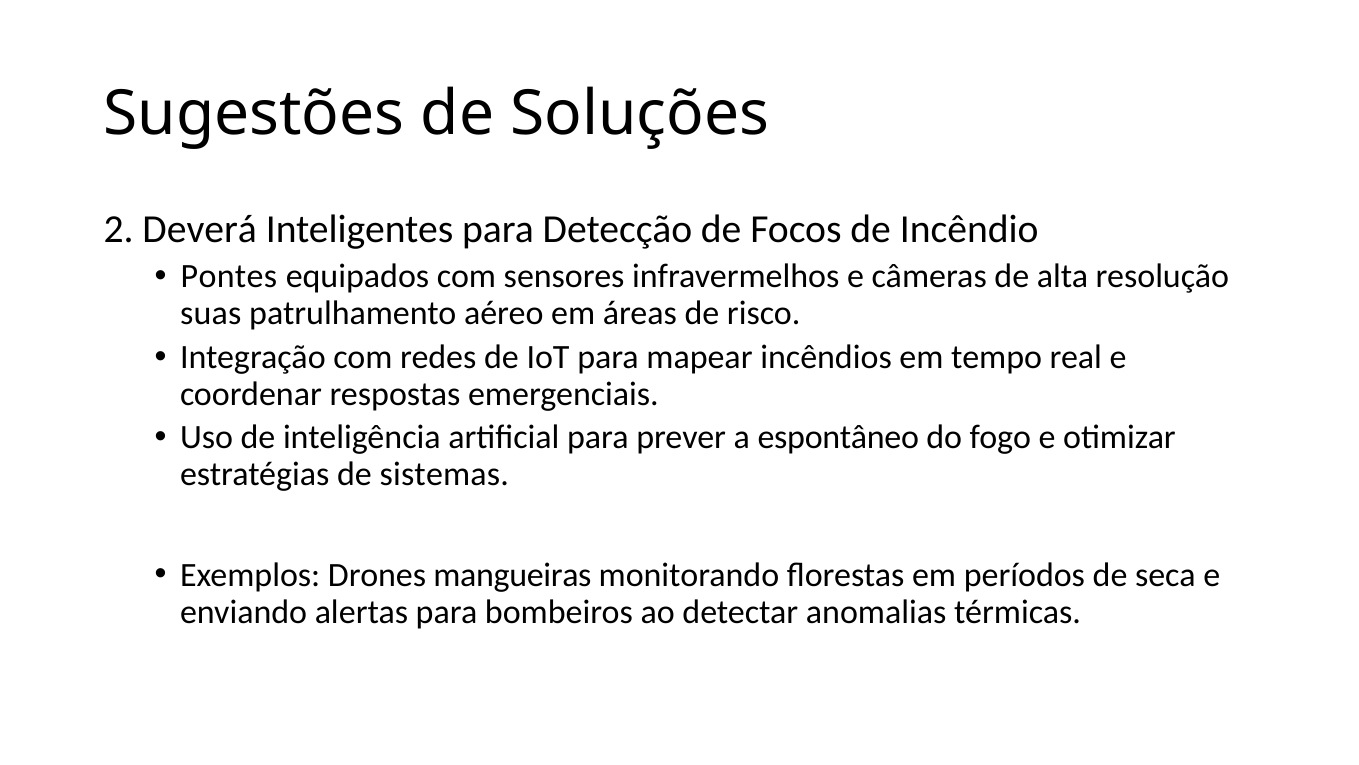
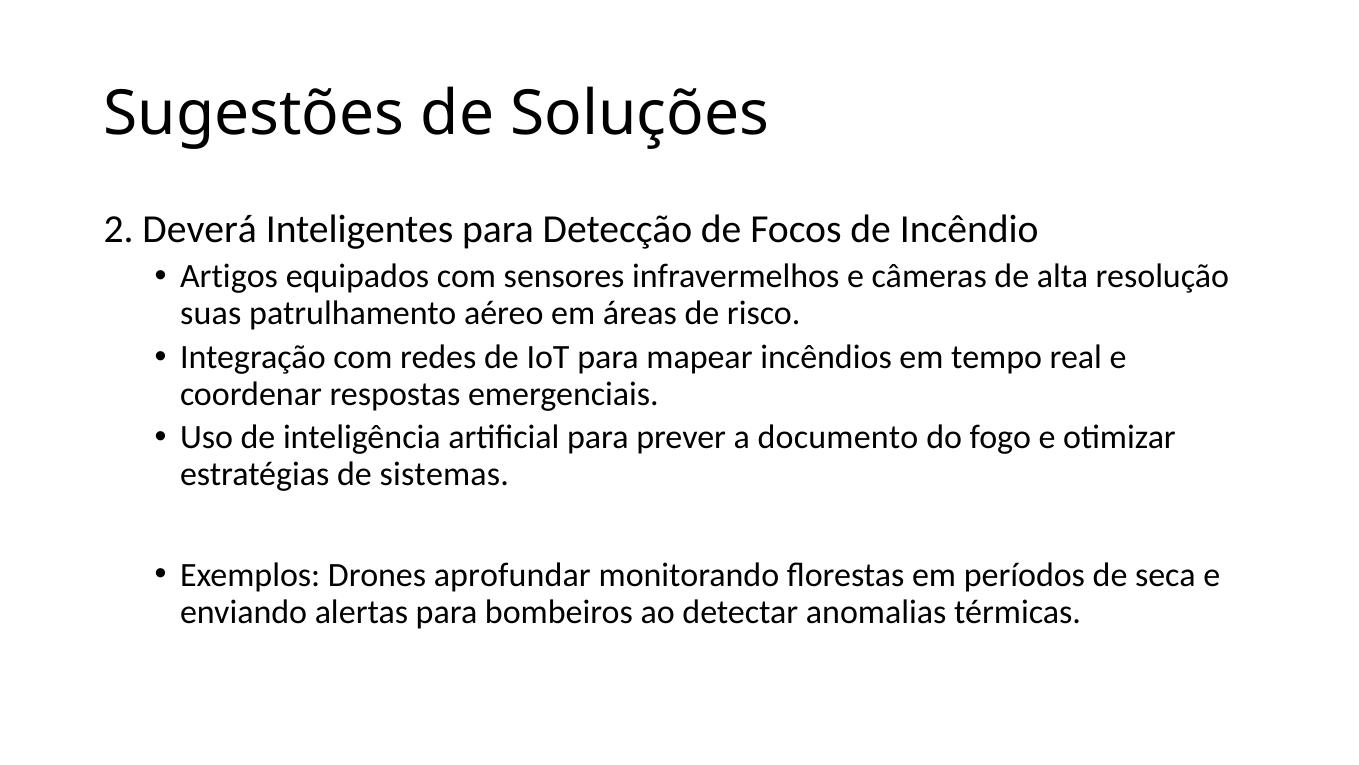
Pontes: Pontes -> Artigos
espontâneo: espontâneo -> documento
mangueiras: mangueiras -> aprofundar
